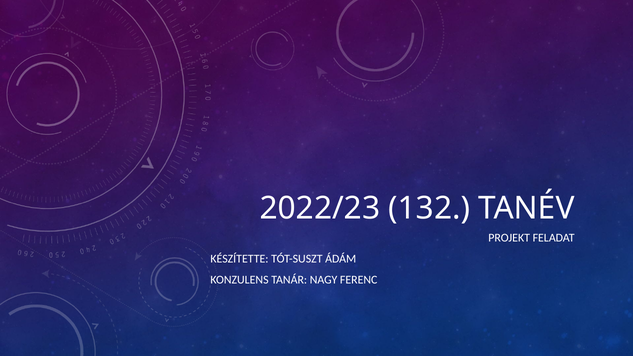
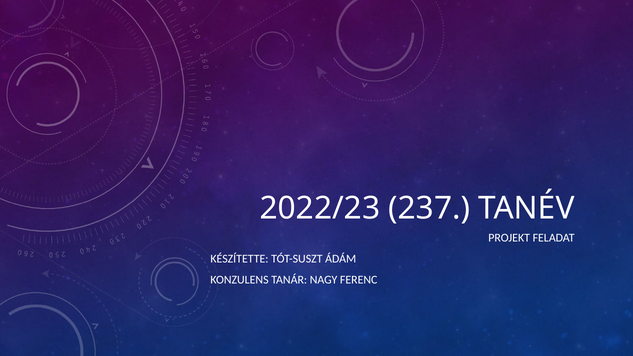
132: 132 -> 237
